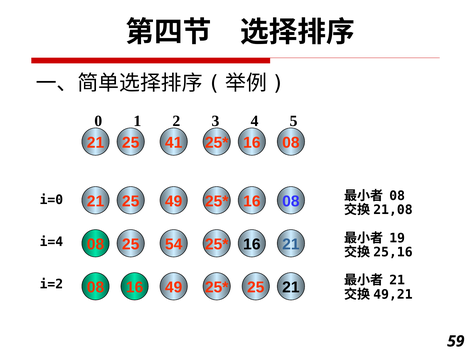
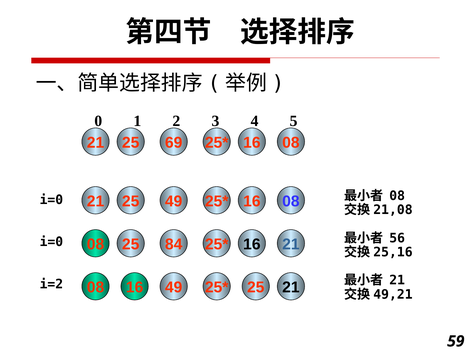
41: 41 -> 69
19: 19 -> 56
i=4 at (51, 242): i=4 -> i=0
54: 54 -> 84
